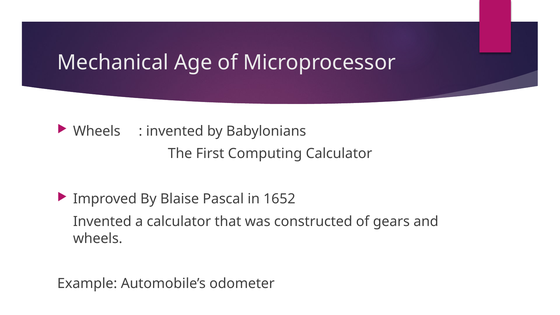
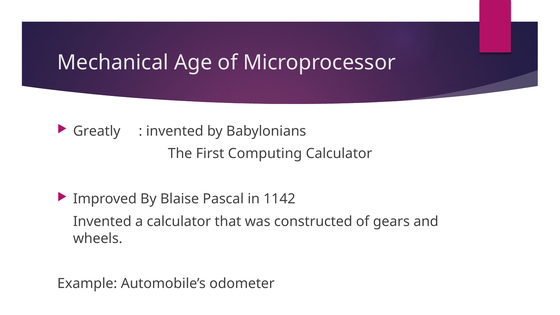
Wheels at (97, 131): Wheels -> Greatly
1652: 1652 -> 1142
